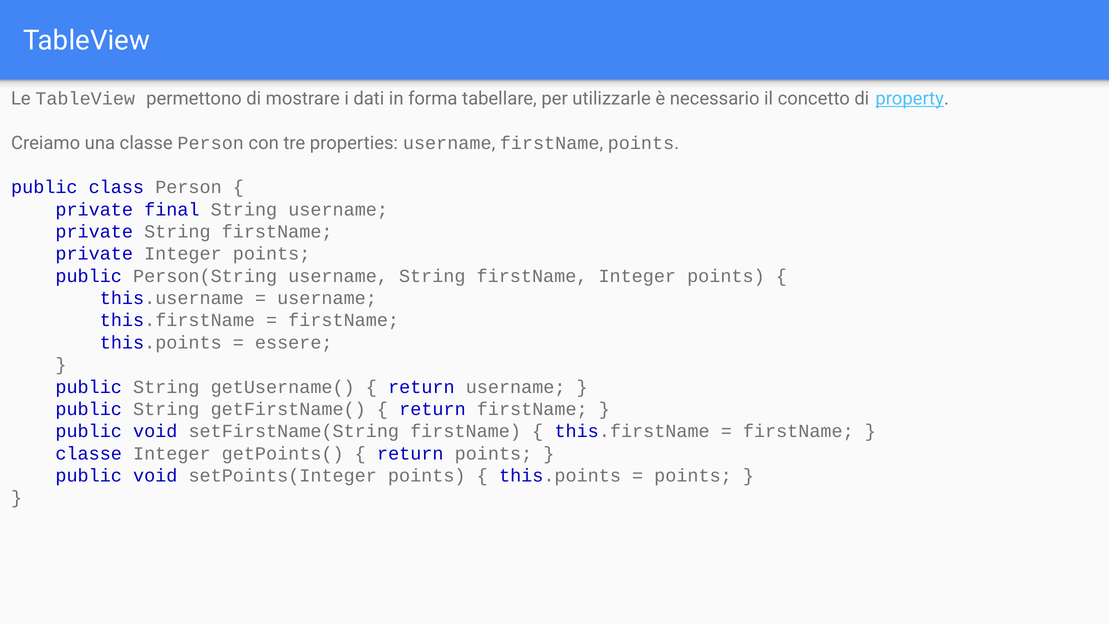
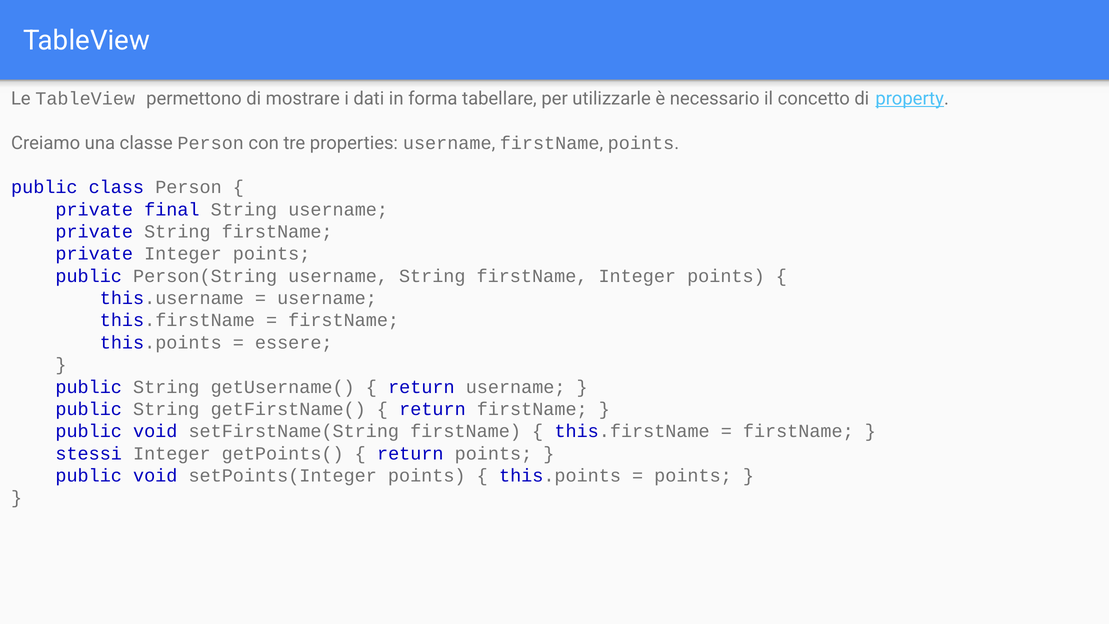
classe at (89, 453): classe -> stessi
